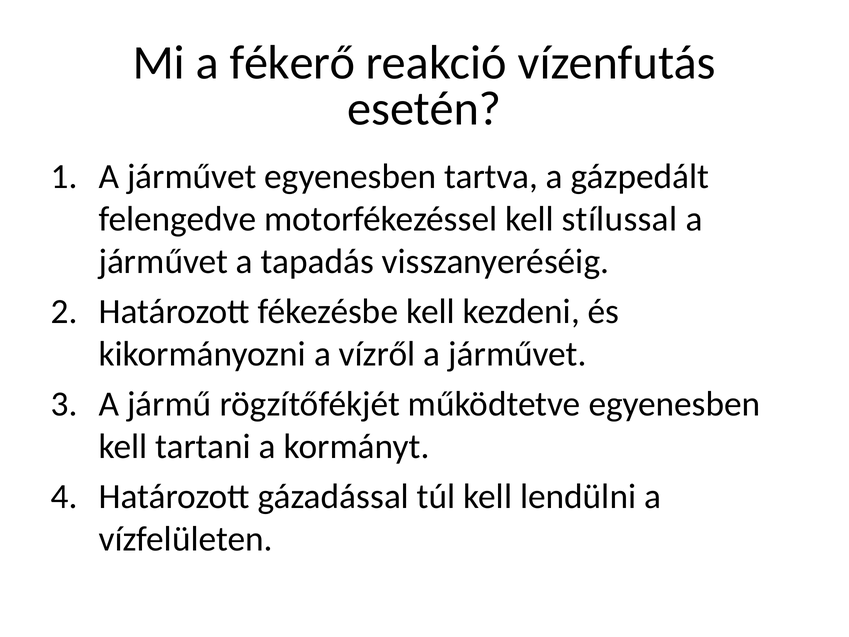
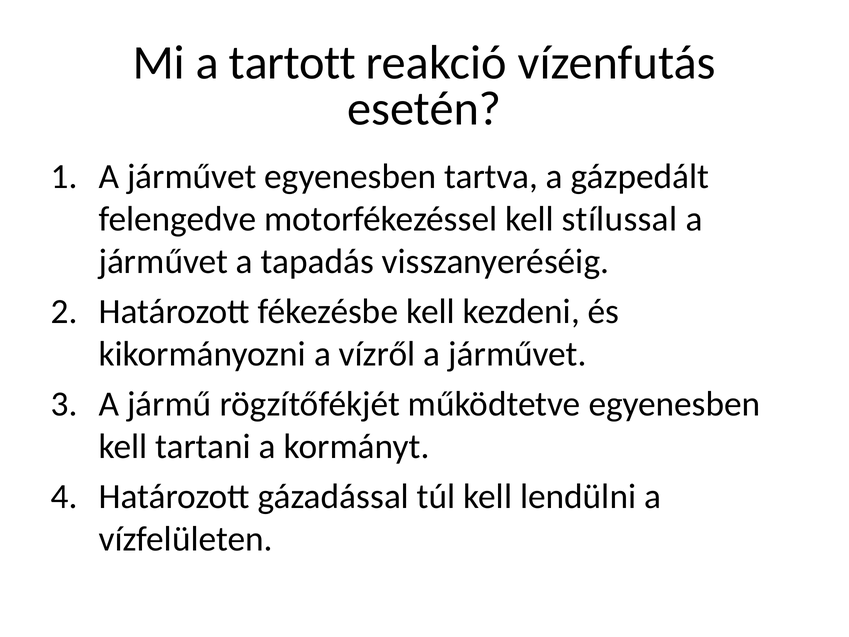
fékerő: fékerő -> tartott
